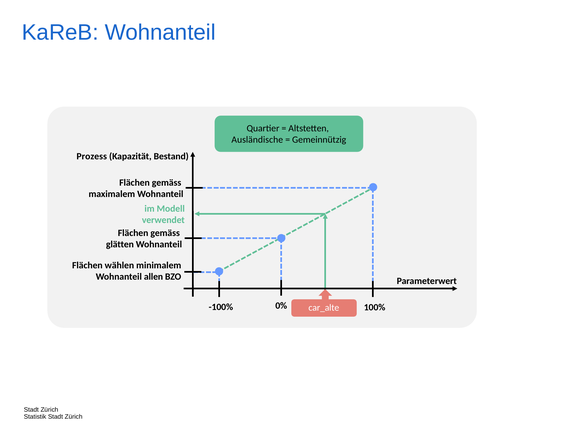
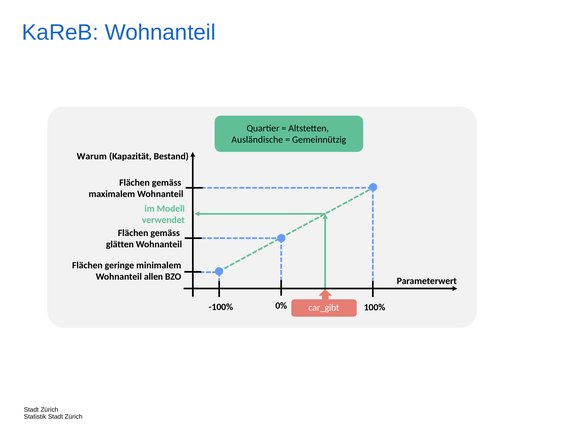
Prozess: Prozess -> Warum
wählen: wählen -> geringe
car_alte: car_alte -> car_gibt
